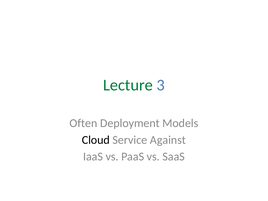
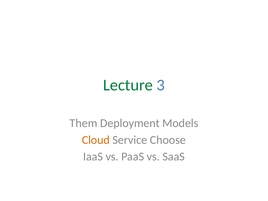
Often: Often -> Them
Cloud colour: black -> orange
Against: Against -> Choose
